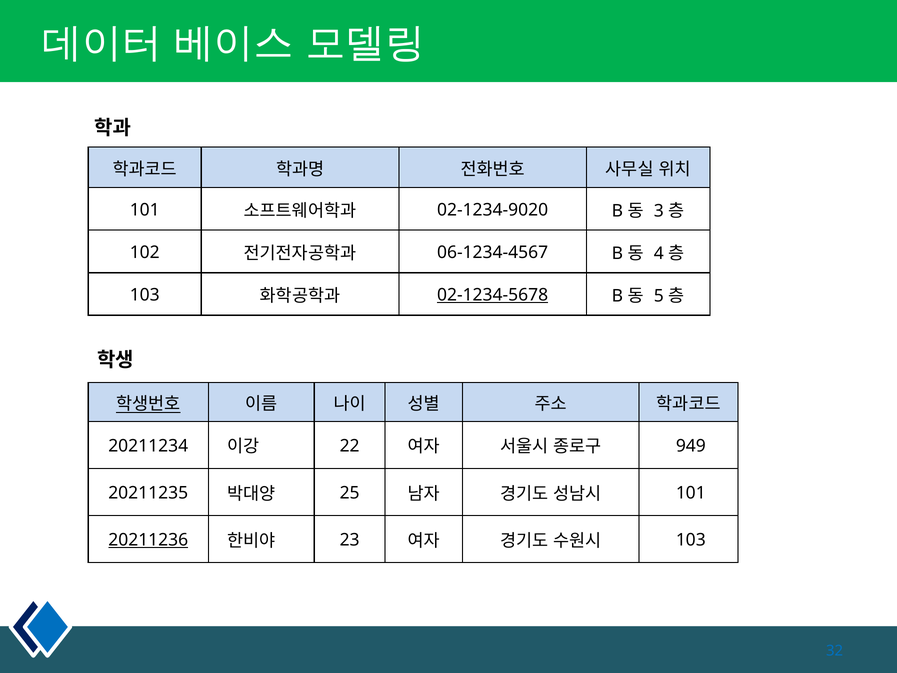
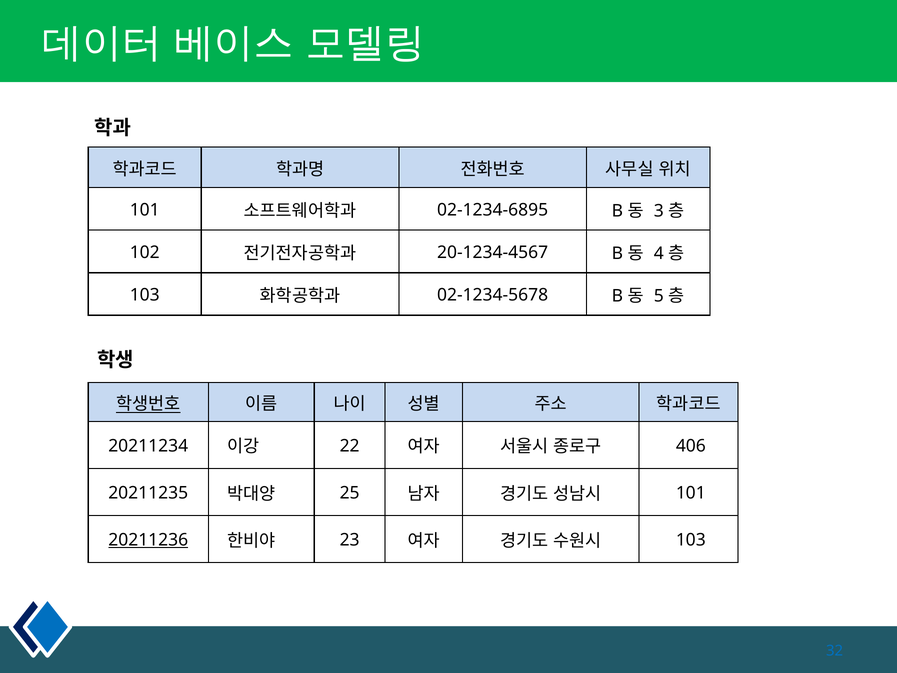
02-1234-9020: 02-1234-9020 -> 02-1234-6895
06-1234-4567: 06-1234-4567 -> 20-1234-4567
02-1234-5678 underline: present -> none
949: 949 -> 406
